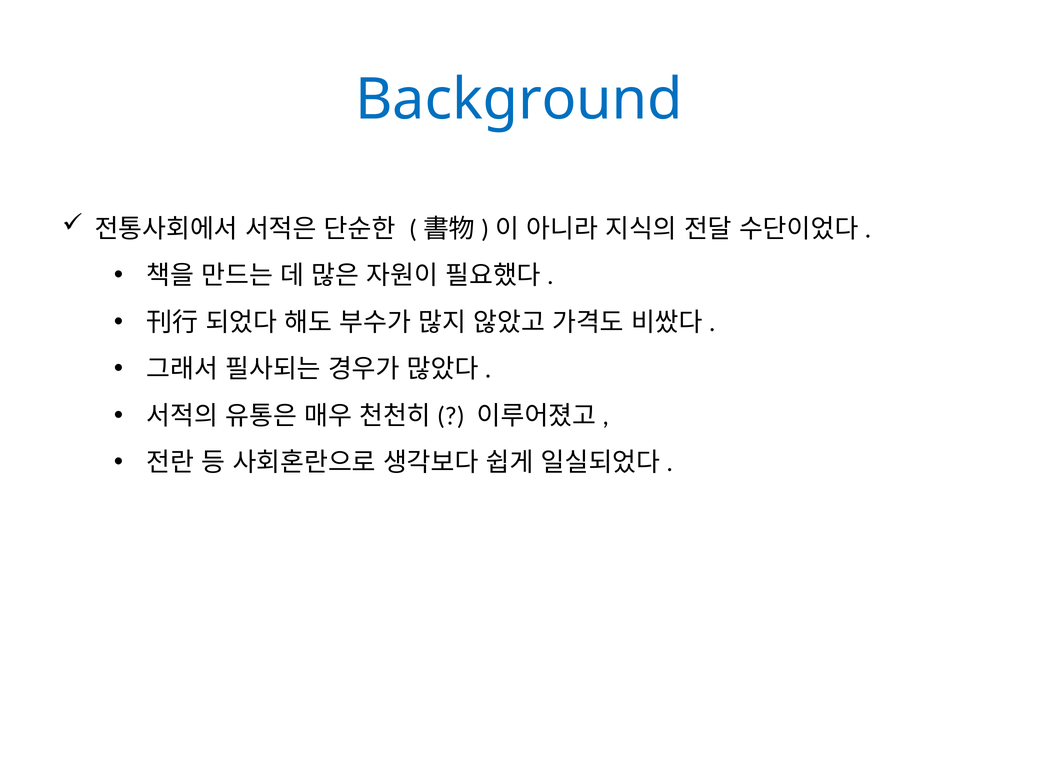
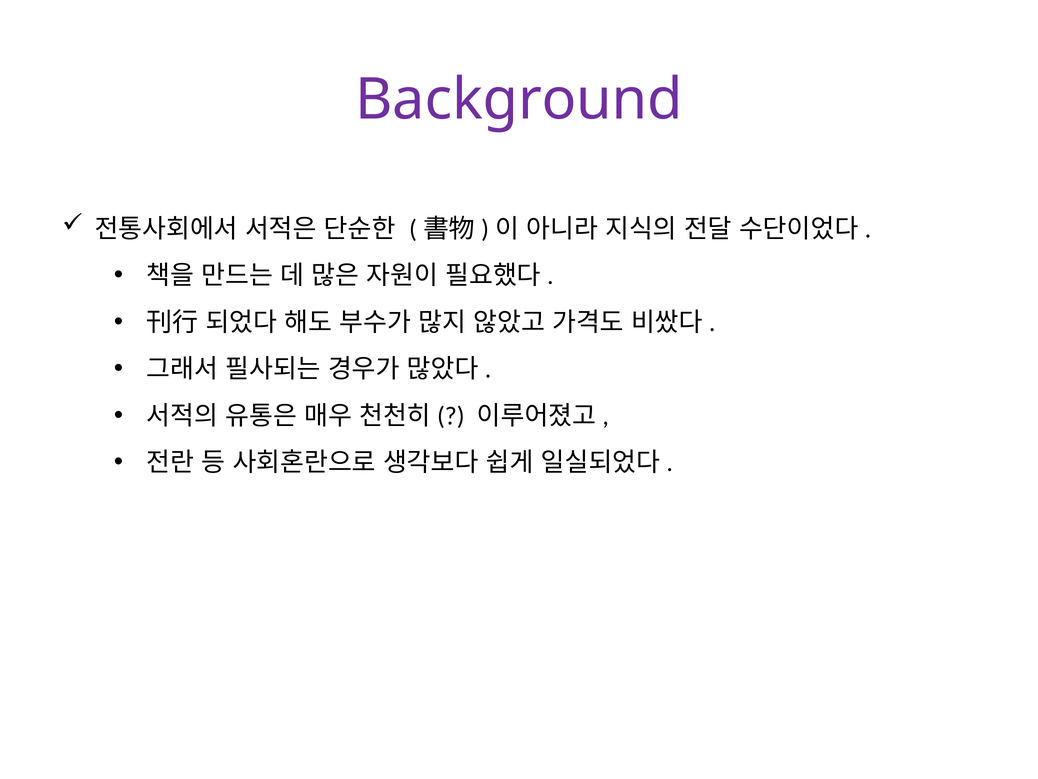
Background colour: blue -> purple
